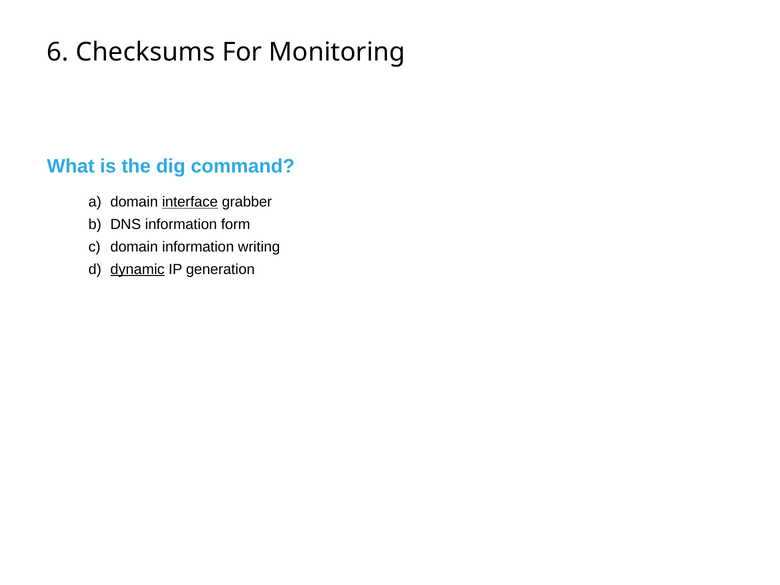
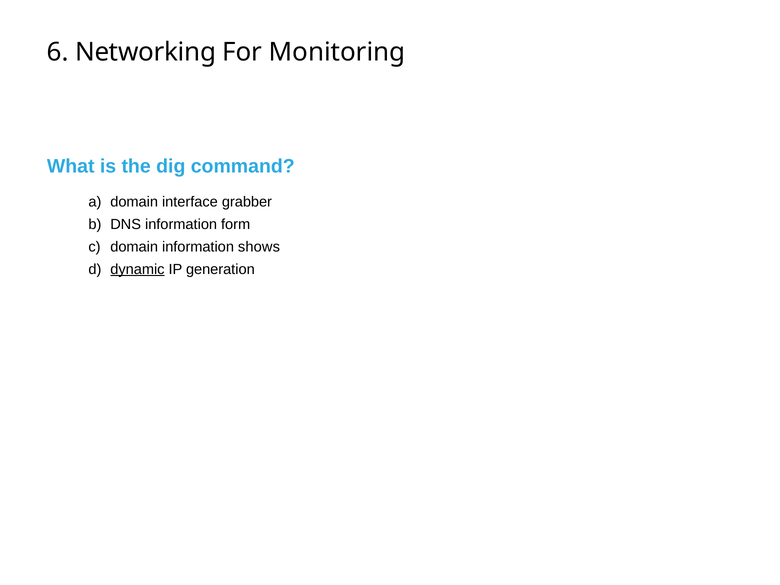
Checksums: Checksums -> Networking
interface underline: present -> none
writing: writing -> shows
